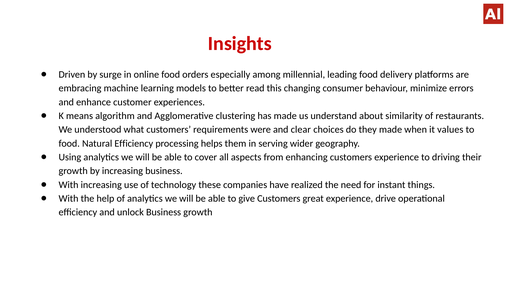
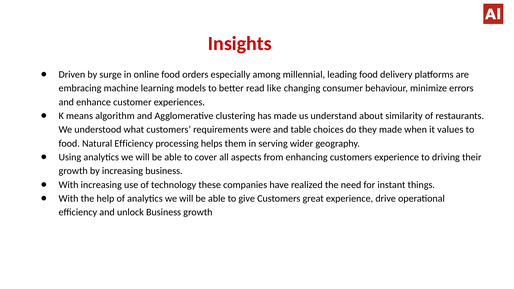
this: this -> like
clear: clear -> table
